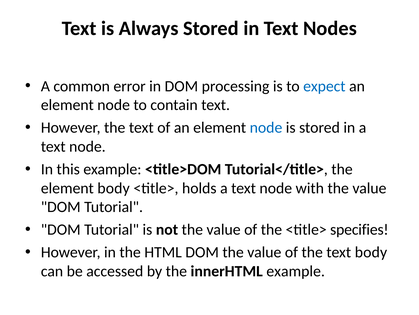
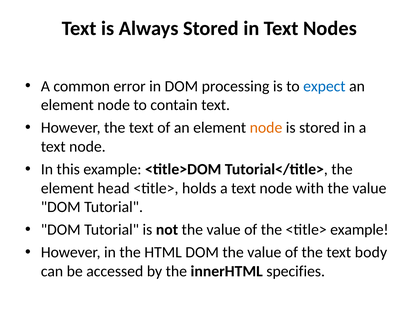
node at (266, 127) colour: blue -> orange
element body: body -> head
<title> specifies: specifies -> example
innerHTML example: example -> specifies
